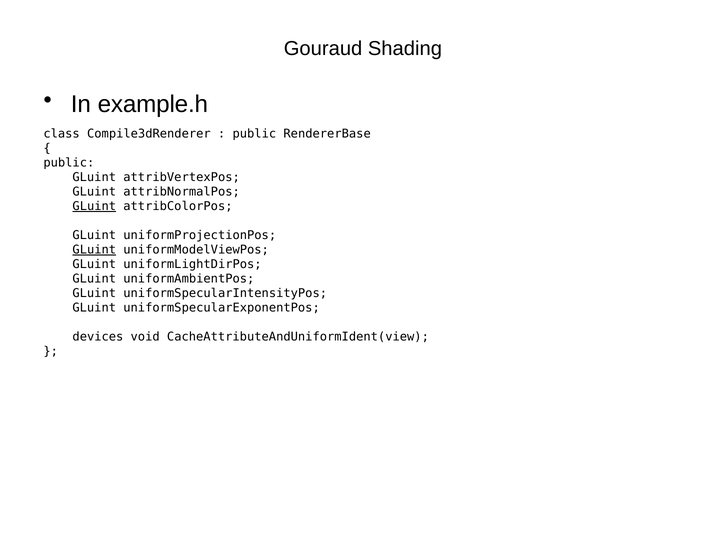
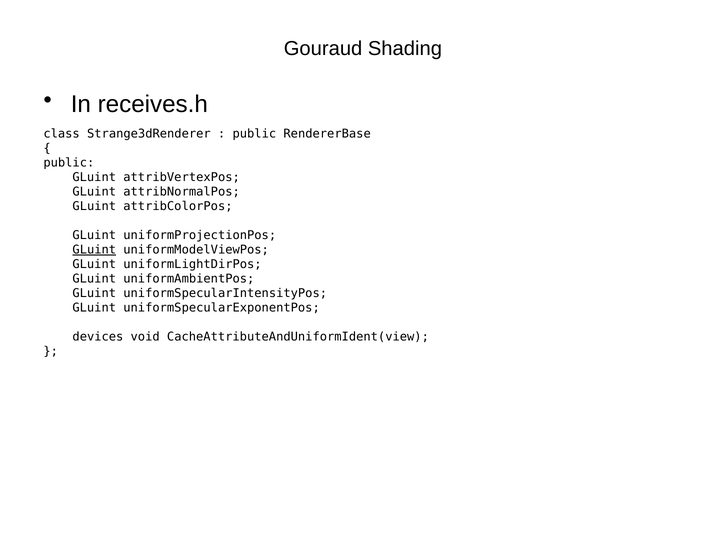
example.h: example.h -> receives.h
Compile3dRenderer: Compile3dRenderer -> Strange3dRenderer
GLuint at (94, 206) underline: present -> none
